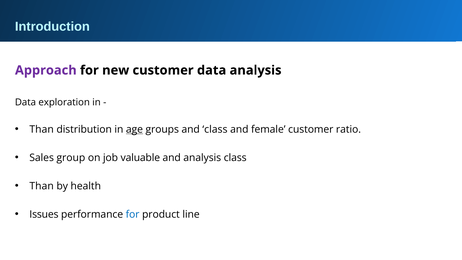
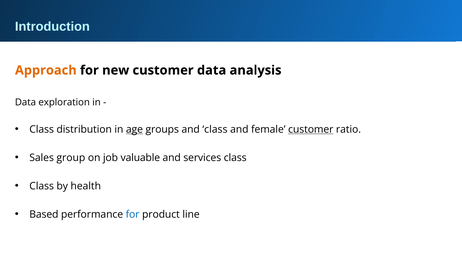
Approach colour: purple -> orange
Than at (42, 129): Than -> Class
customer at (311, 129) underline: none -> present
and analysis: analysis -> services
Than at (42, 186): Than -> Class
Issues: Issues -> Based
